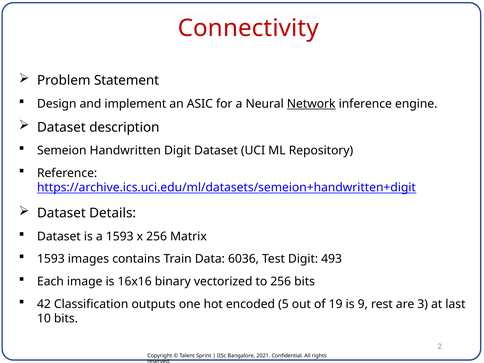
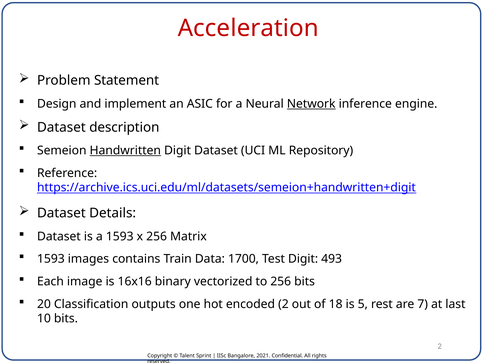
Connectivity: Connectivity -> Acceleration
Handwritten underline: none -> present
6036: 6036 -> 1700
42: 42 -> 20
encoded 5: 5 -> 2
19: 19 -> 18
9: 9 -> 5
3: 3 -> 7
